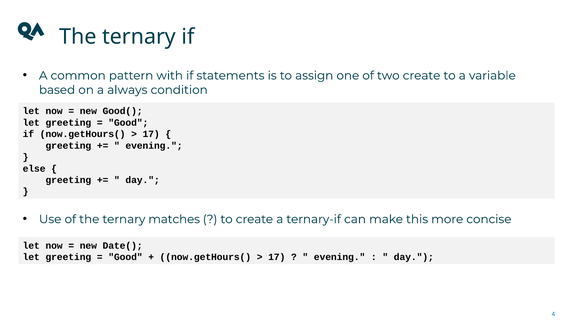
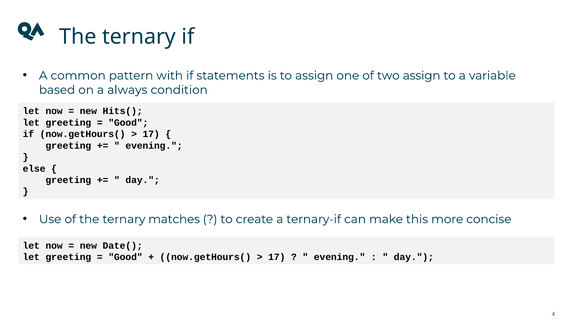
two create: create -> assign
Good(: Good( -> Hits(
